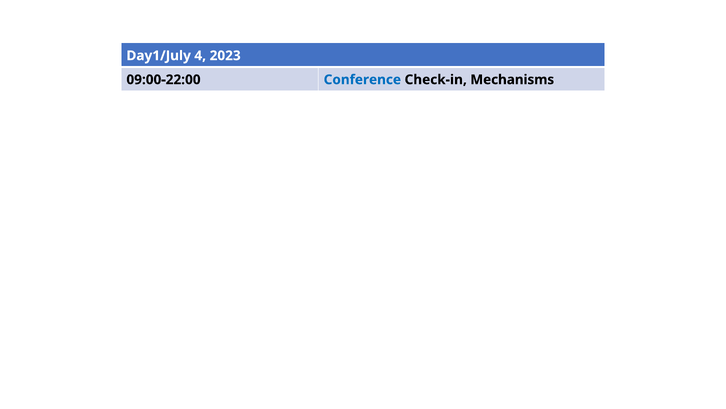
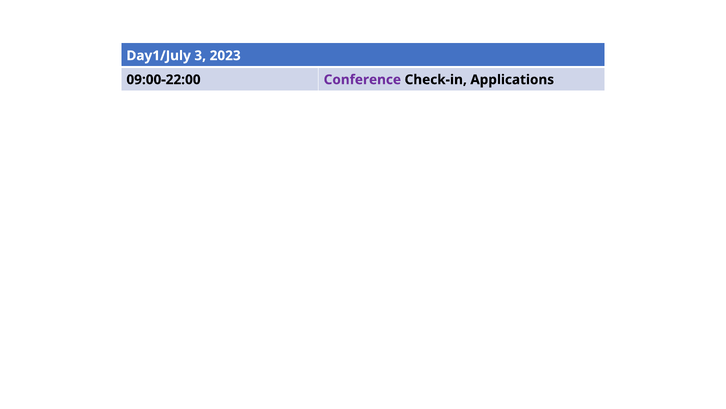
4: 4 -> 3
Conference colour: blue -> purple
Mechanisms: Mechanisms -> Applications
